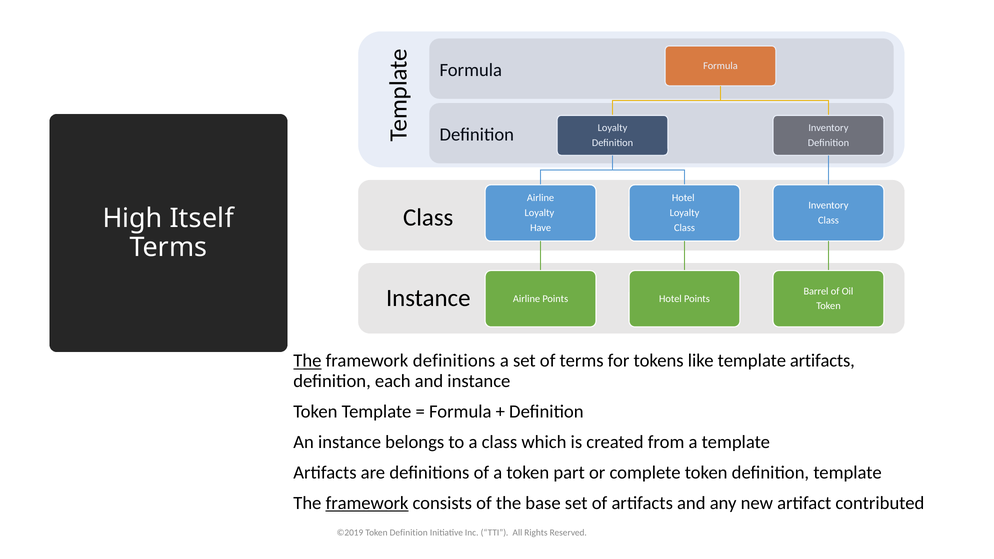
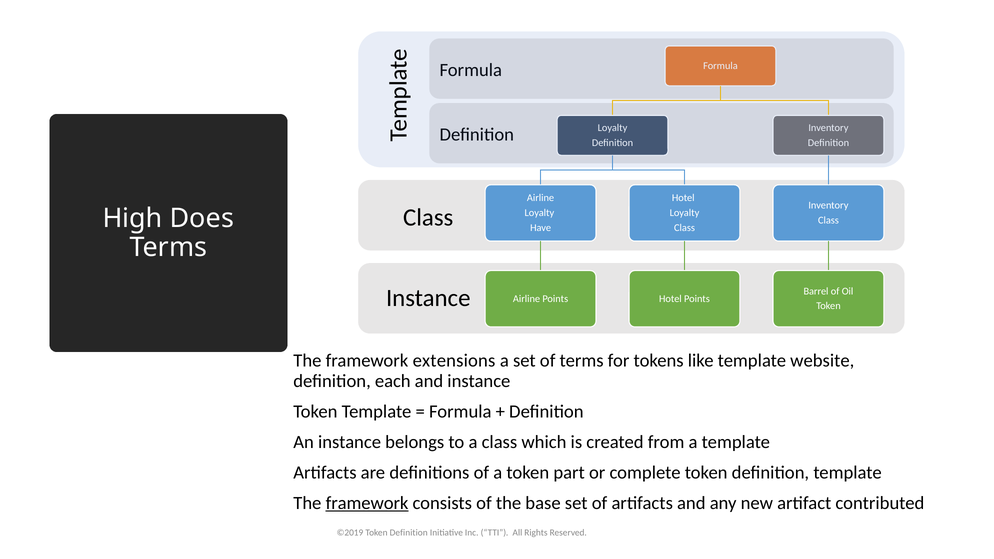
Itself: Itself -> Does
The at (307, 361) underline: present -> none
framework definitions: definitions -> extensions
like template artifacts: artifacts -> website
